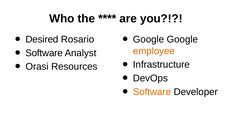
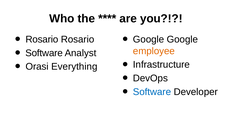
Desired at (42, 39): Desired -> Rosario
Resources: Resources -> Everything
Software at (152, 91) colour: orange -> blue
